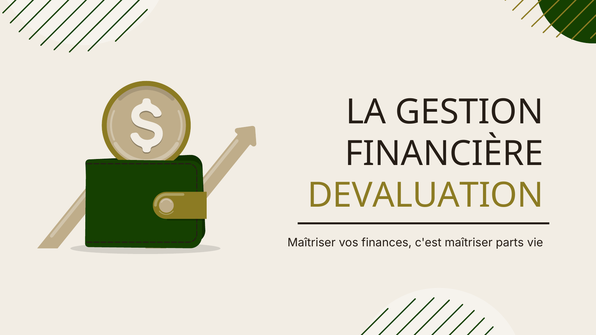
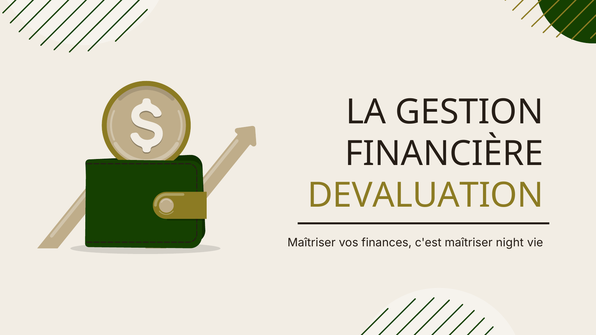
parts: parts -> night
